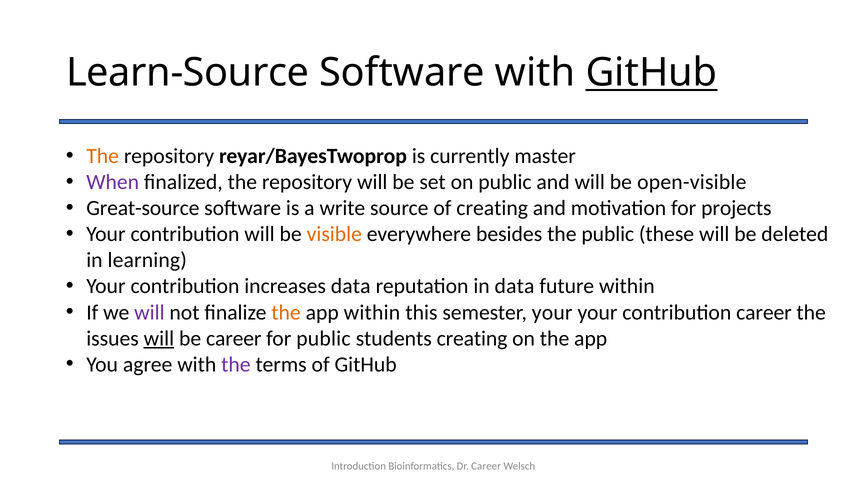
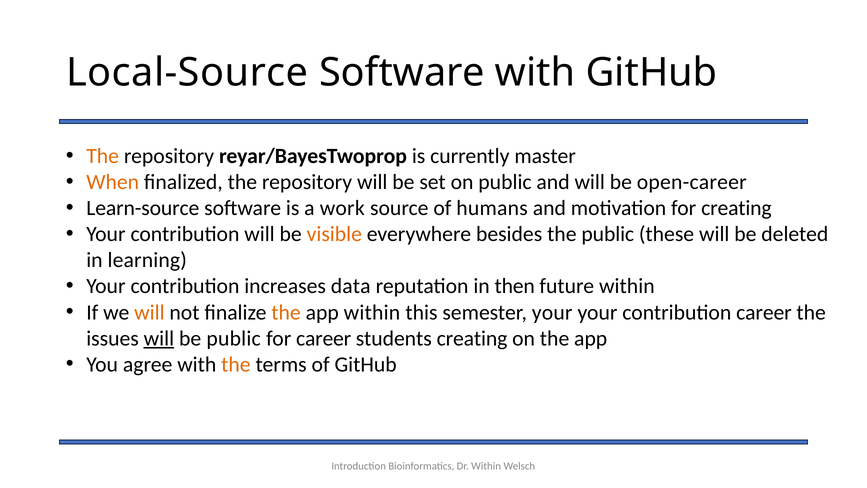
Learn-Source: Learn-Source -> Local-Source
GitHub at (651, 73) underline: present -> none
When colour: purple -> orange
open-visible: open-visible -> open-career
Great-source: Great-source -> Learn-source
write: write -> work
of creating: creating -> humans
for projects: projects -> creating
in data: data -> then
will at (149, 312) colour: purple -> orange
be career: career -> public
for public: public -> career
the at (236, 364) colour: purple -> orange
Dr Career: Career -> Within
